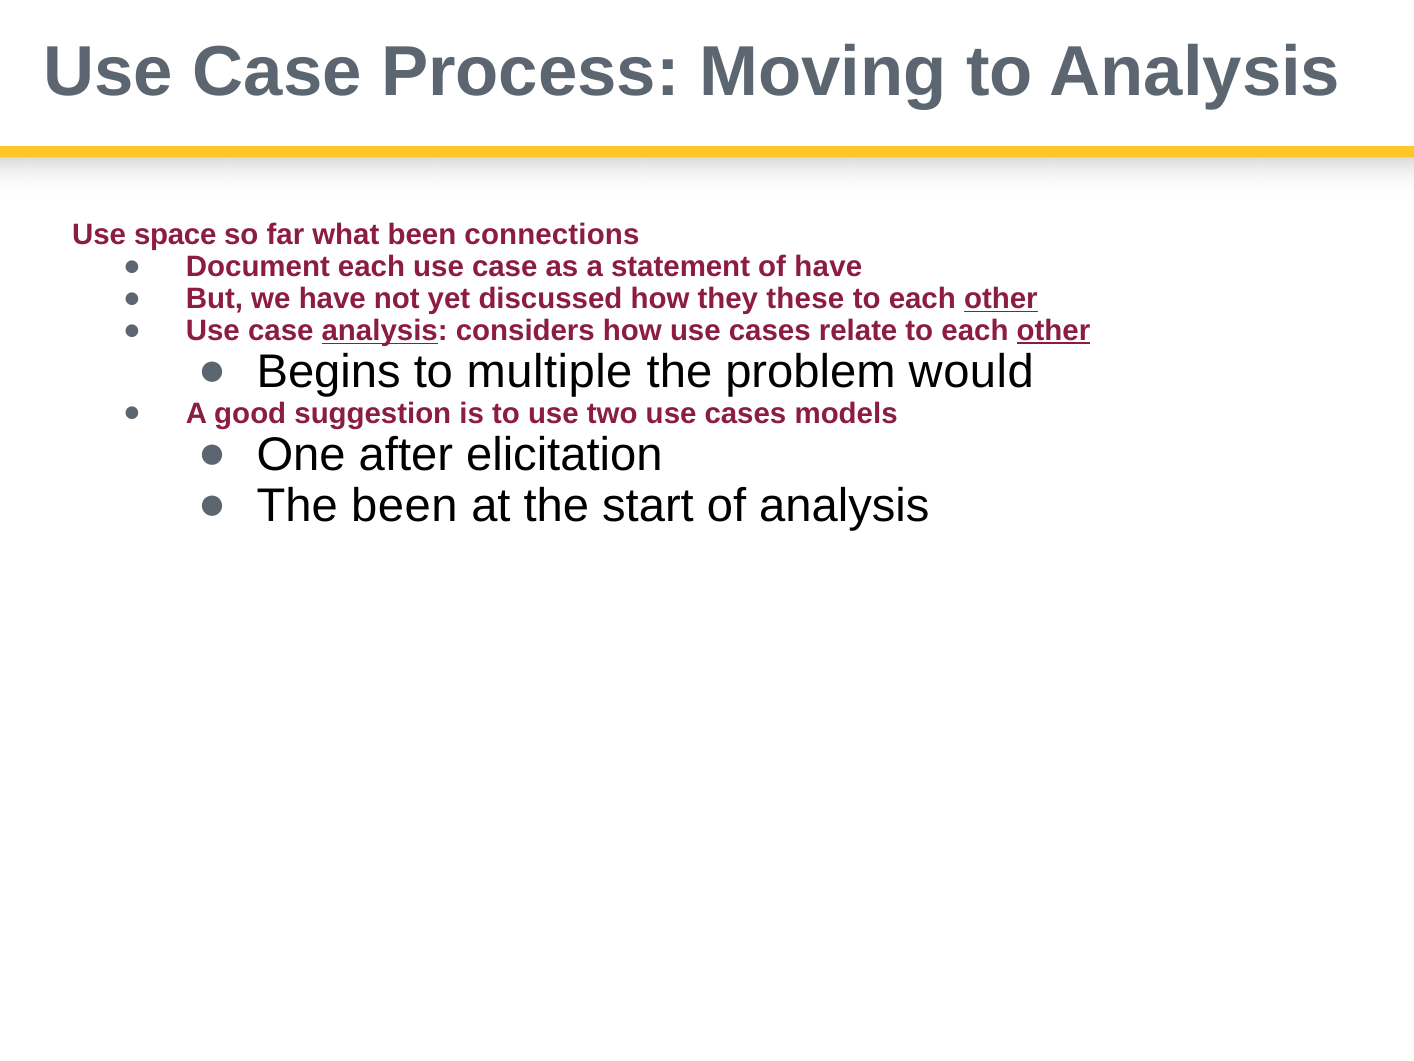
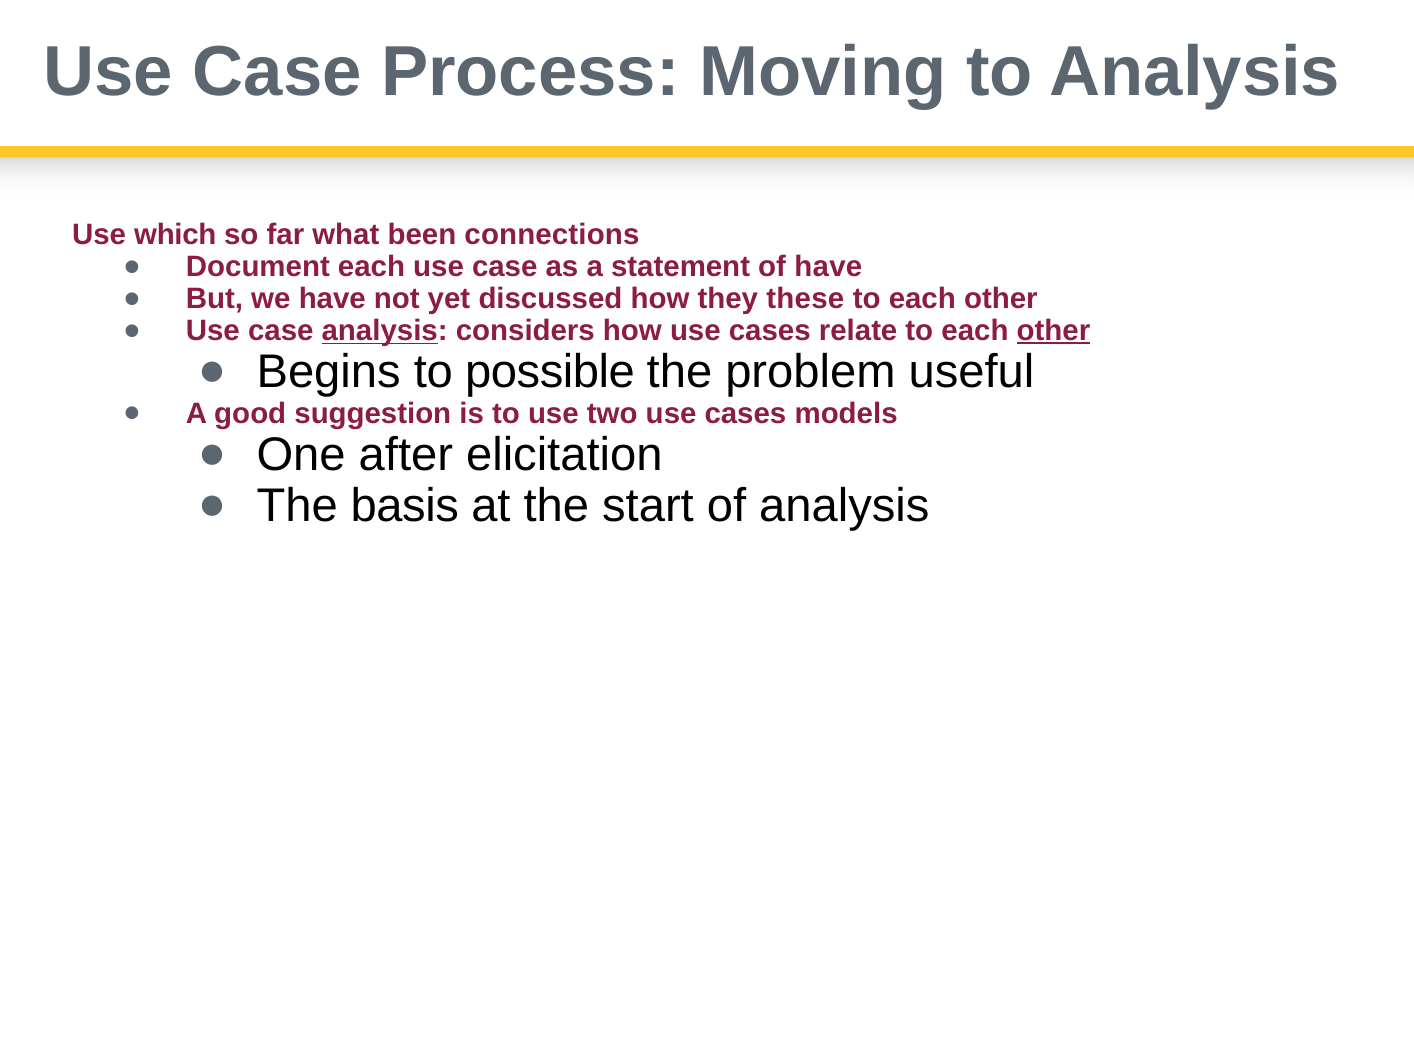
space: space -> which
other at (1001, 299) underline: present -> none
multiple: multiple -> possible
would: would -> useful
The been: been -> basis
